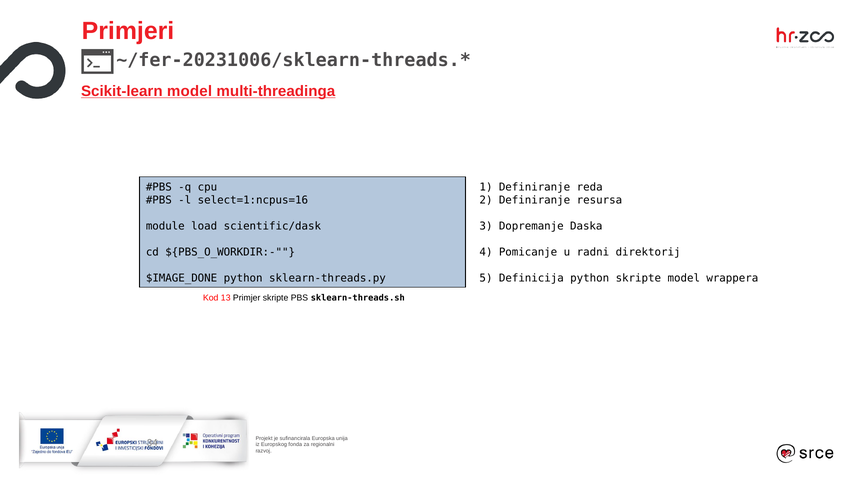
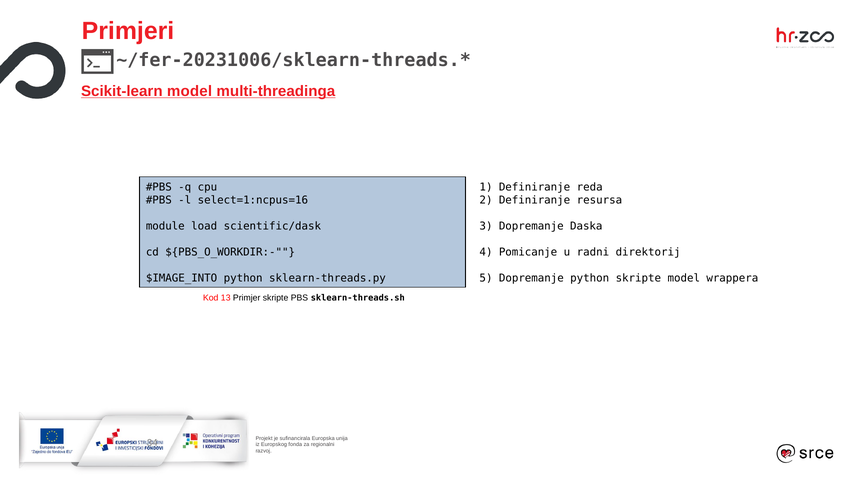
$IMAGE_DONE: $IMAGE_DONE -> $IMAGE_INTO
Definicija at (531, 278): Definicija -> Dopremanje
